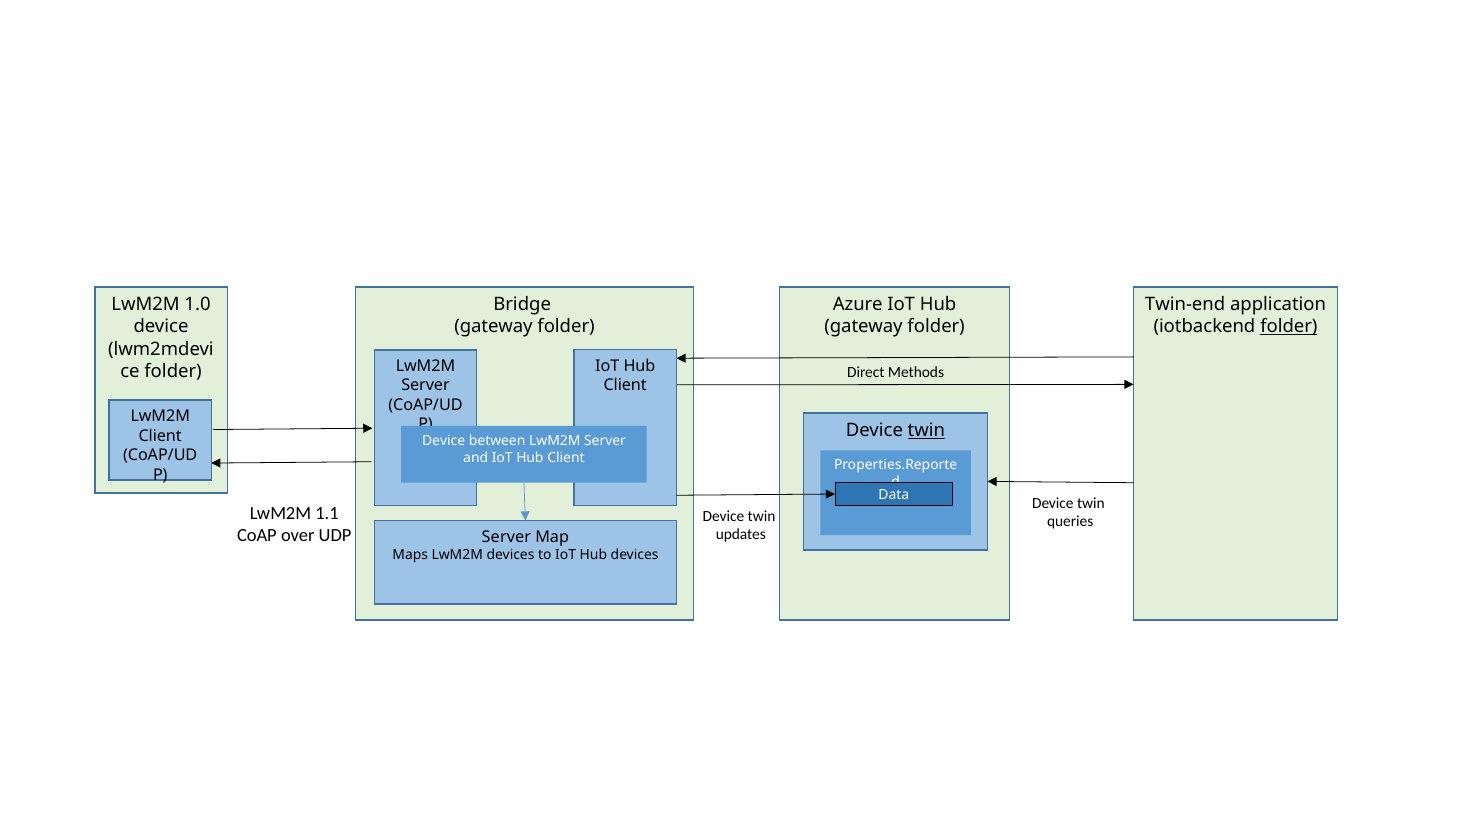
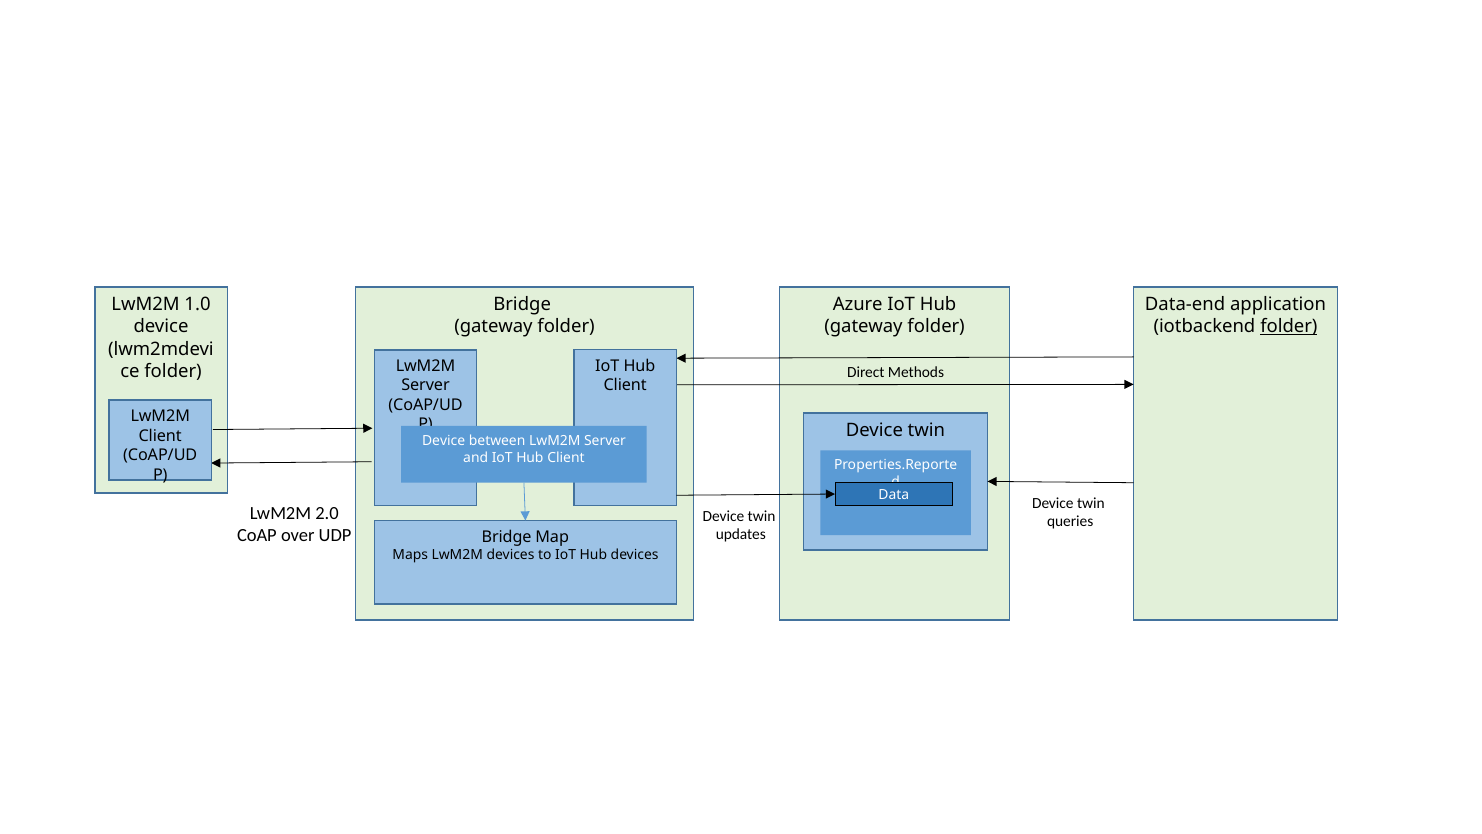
Twin-end: Twin-end -> Data-end
twin at (926, 430) underline: present -> none
1.1: 1.1 -> 2.0
Server at (506, 537): Server -> Bridge
